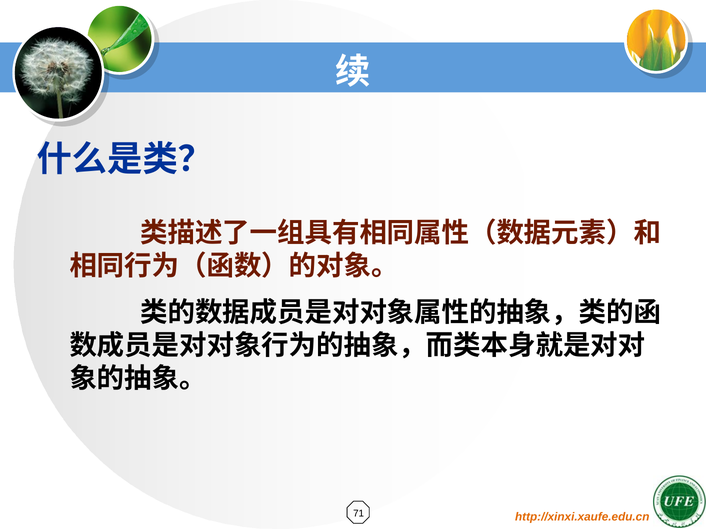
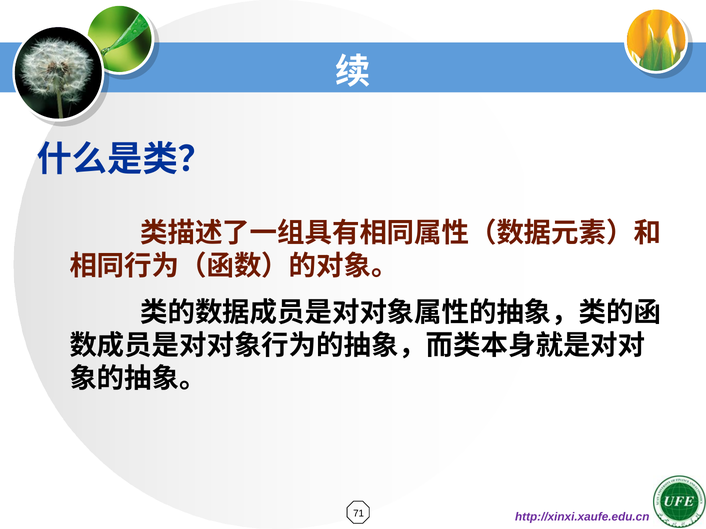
http://xinxi.xaufe.edu.cn colour: orange -> purple
